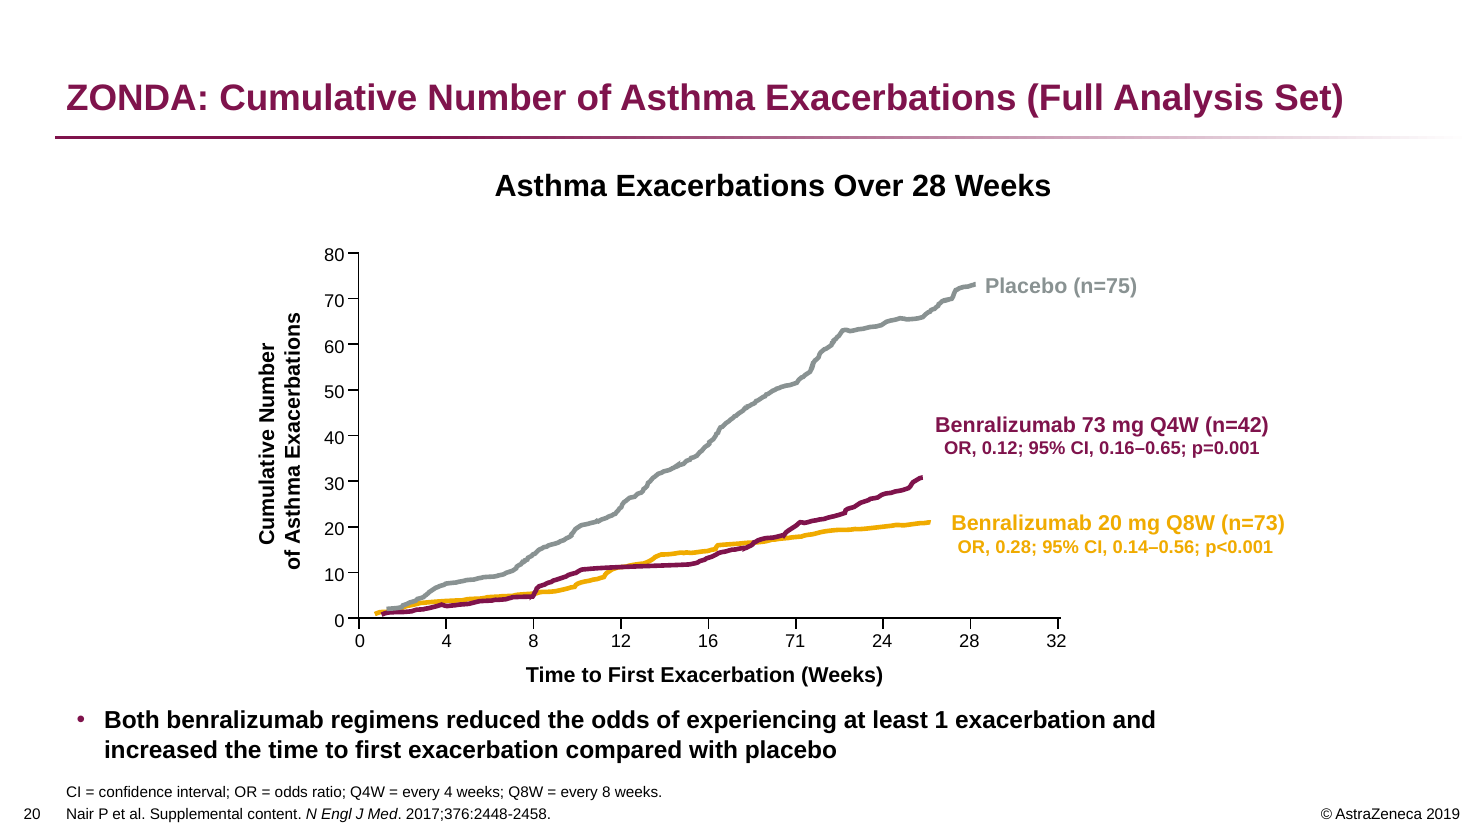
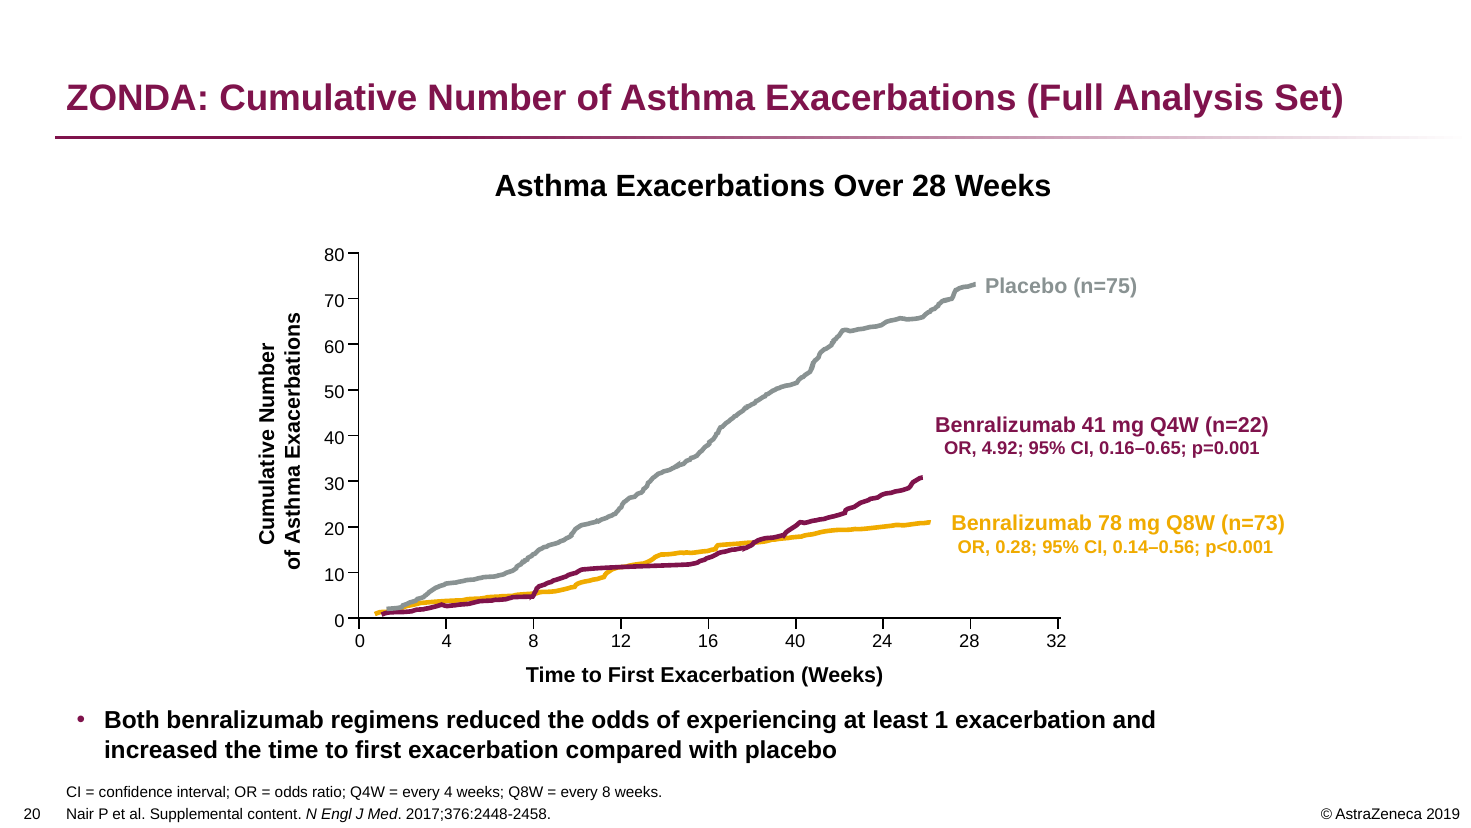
73: 73 -> 41
n=42: n=42 -> n=22
0.12: 0.12 -> 4.92
20 at (1110, 523): 20 -> 78
16 71: 71 -> 40
